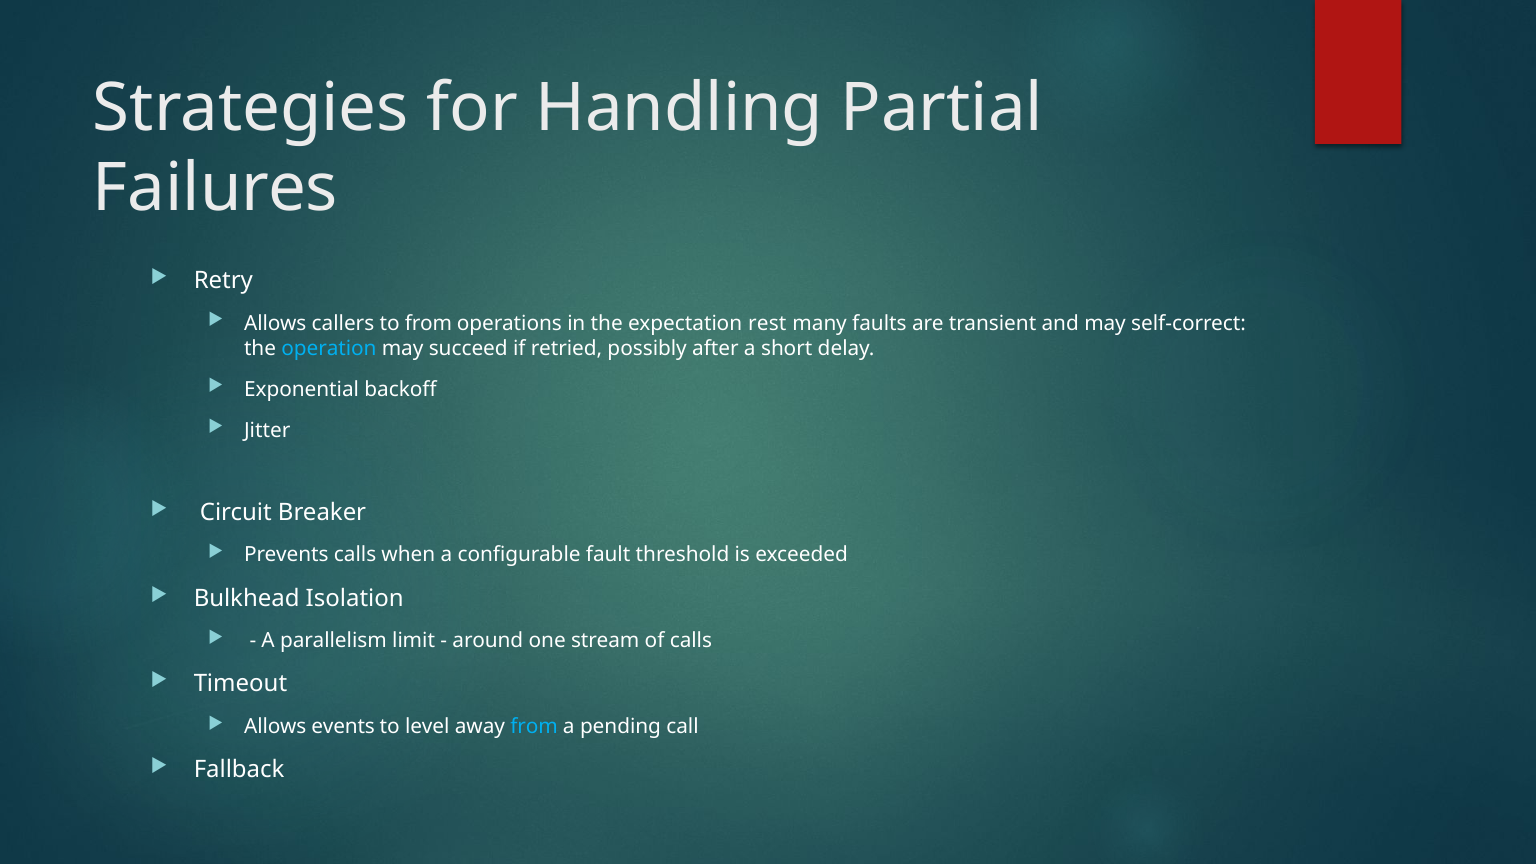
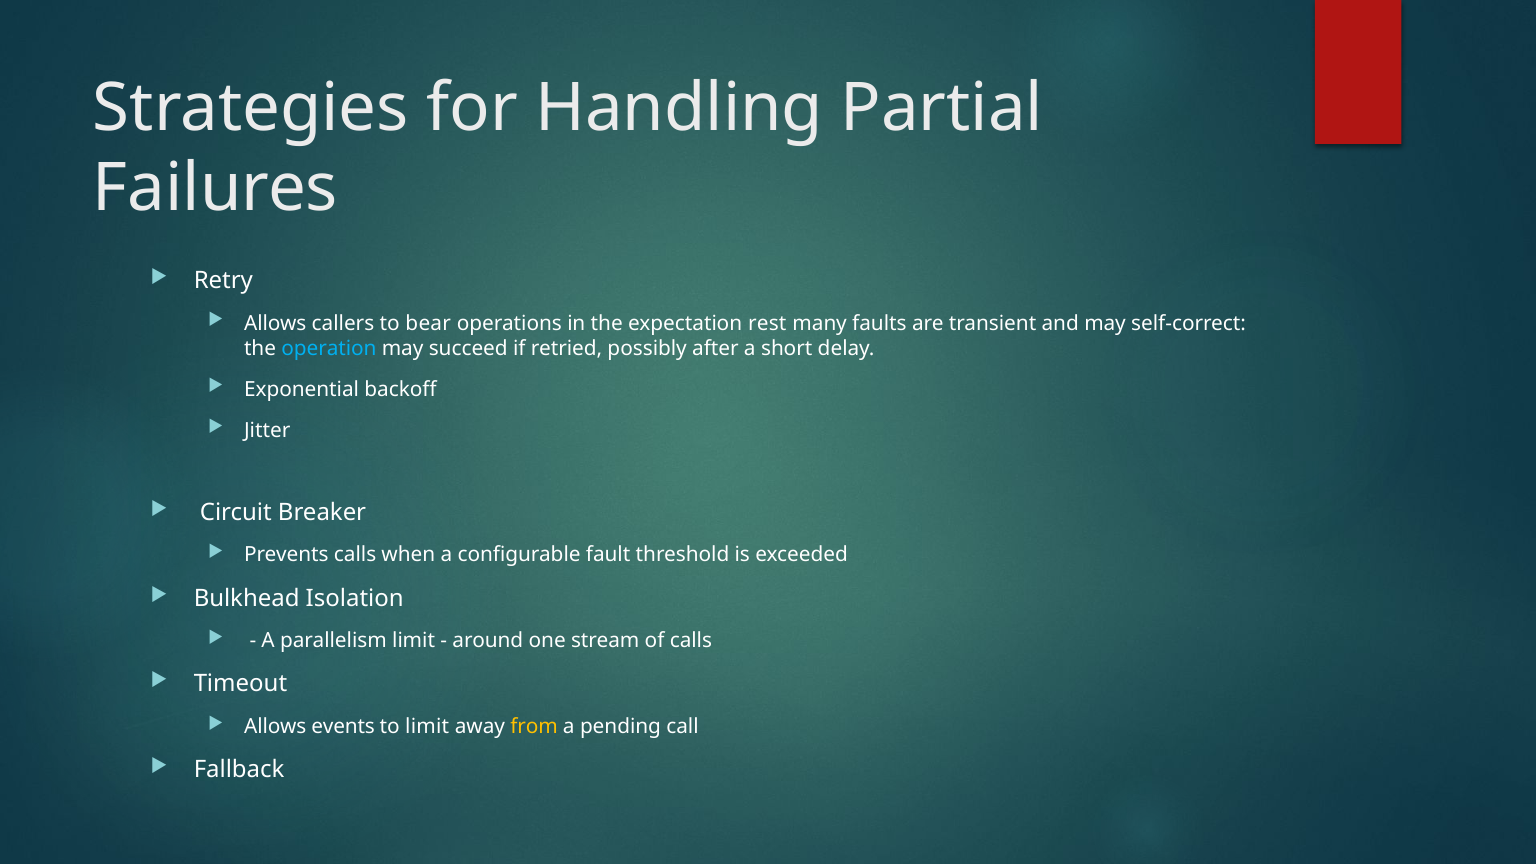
to from: from -> bear
to level: level -> limit
from at (534, 727) colour: light blue -> yellow
